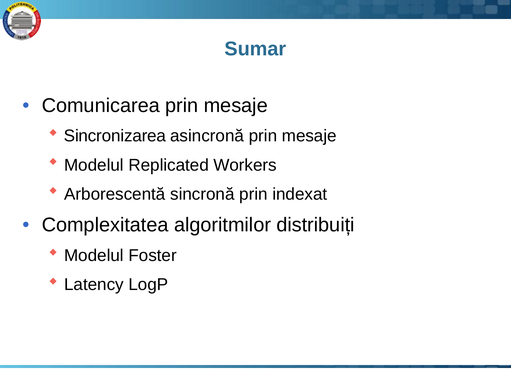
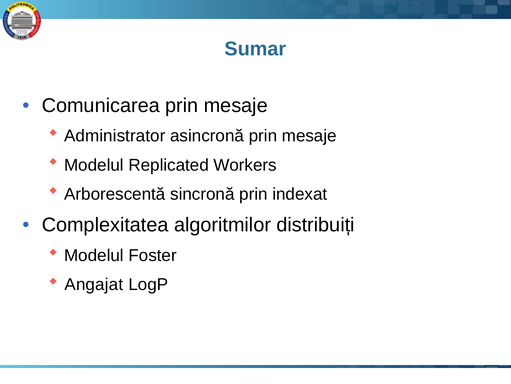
Sincronizarea: Sincronizarea -> Administrator
Latency: Latency -> Angajat
